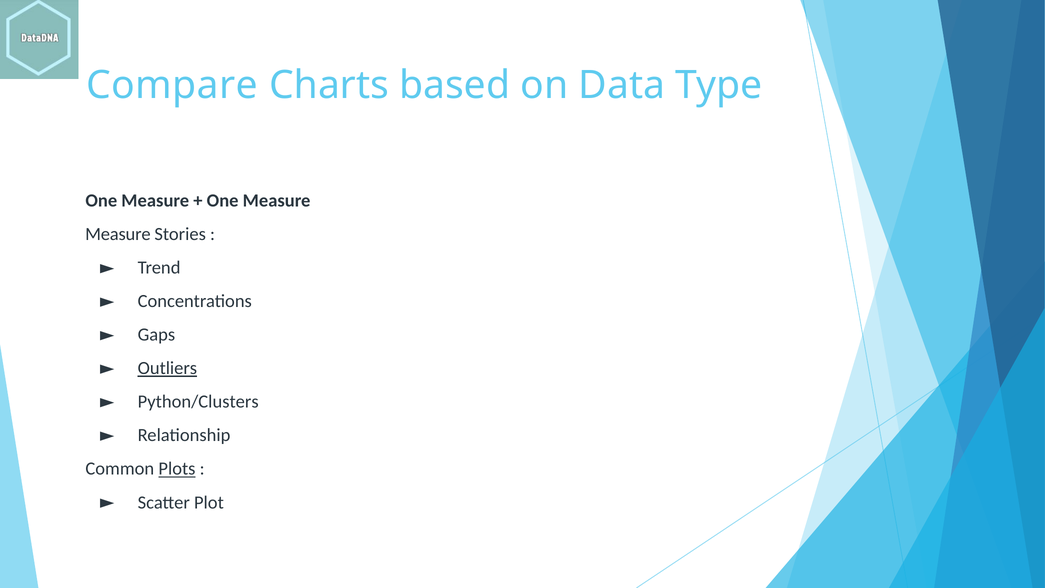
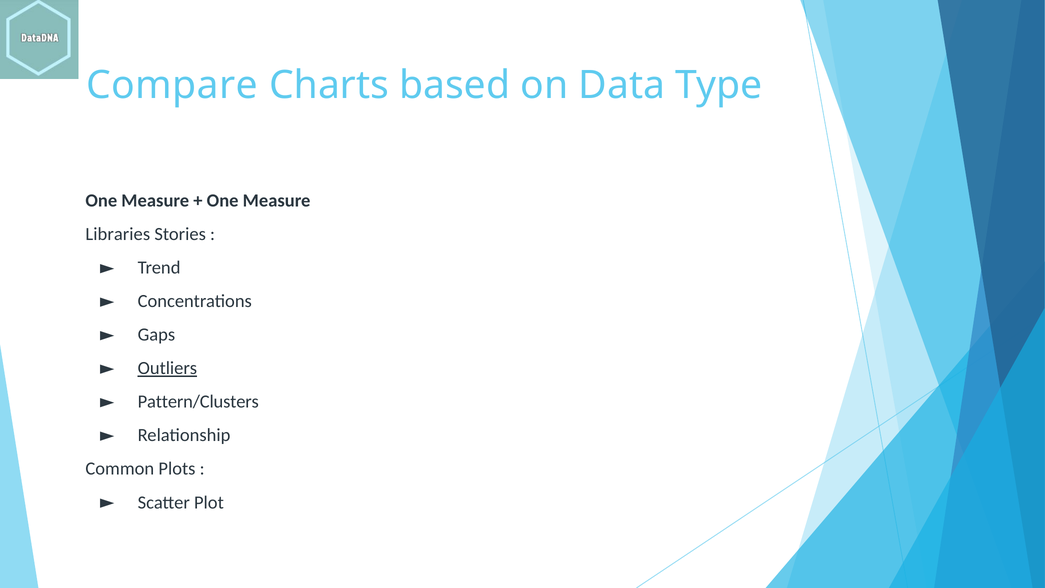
Measure at (118, 234): Measure -> Libraries
Python/Clusters: Python/Clusters -> Pattern/Clusters
Plots underline: present -> none
